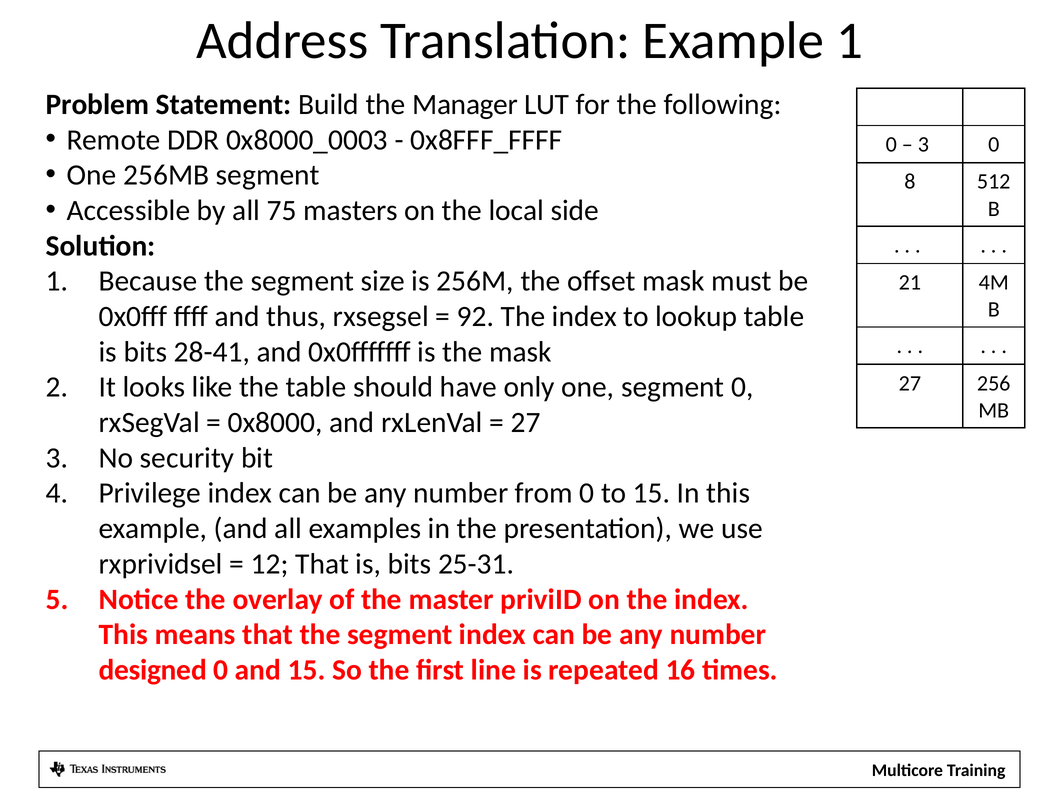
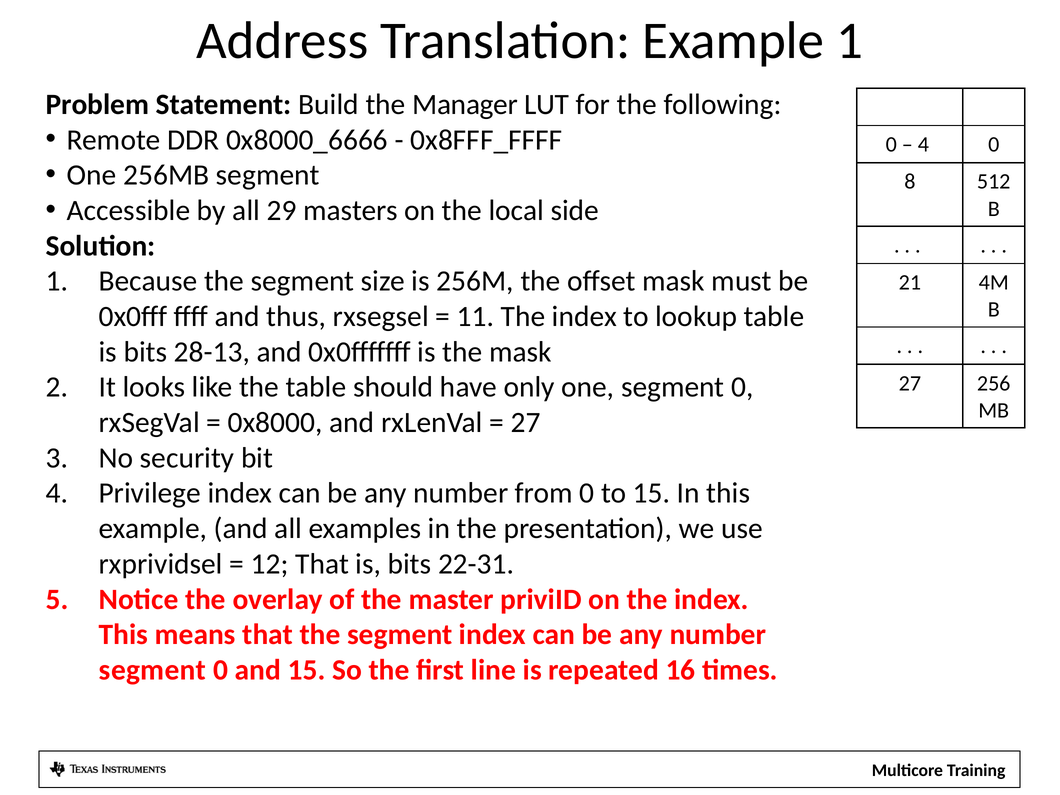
0x8000_0003: 0x8000_0003 -> 0x8000_6666
3 at (923, 145): 3 -> 4
75: 75 -> 29
92: 92 -> 11
28-41: 28-41 -> 28-13
25-31: 25-31 -> 22-31
designed at (153, 670): designed -> segment
